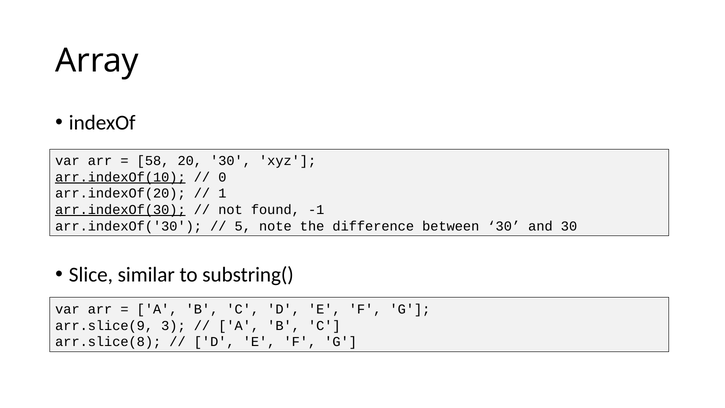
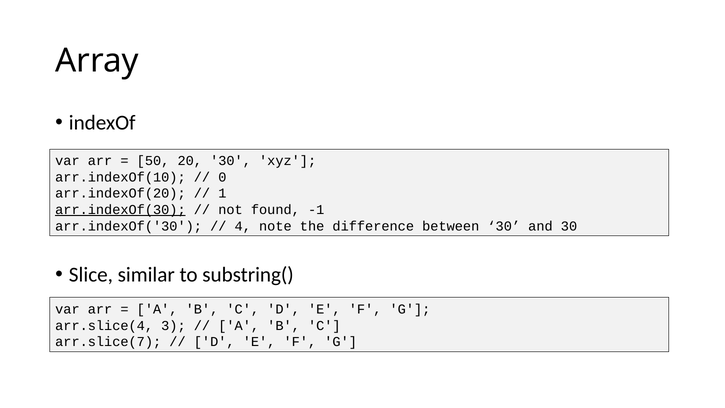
58: 58 -> 50
arr.indexOf(10 underline: present -> none
5: 5 -> 4
arr.slice(9: arr.slice(9 -> arr.slice(4
arr.slice(8: arr.slice(8 -> arr.slice(7
